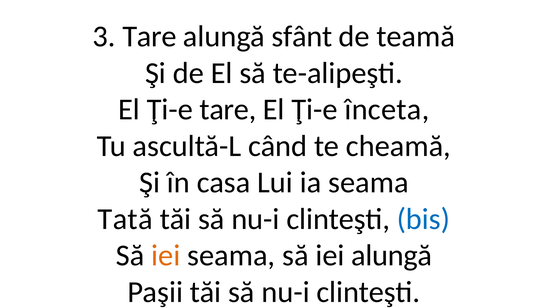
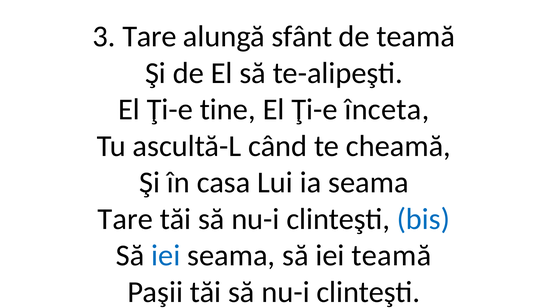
Ţi-e tare: tare -> tine
Tată at (125, 219): Tată -> Tare
iei at (166, 256) colour: orange -> blue
iei alungă: alungă -> teamă
